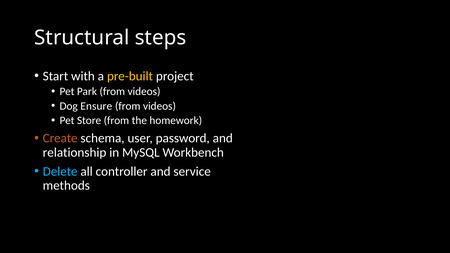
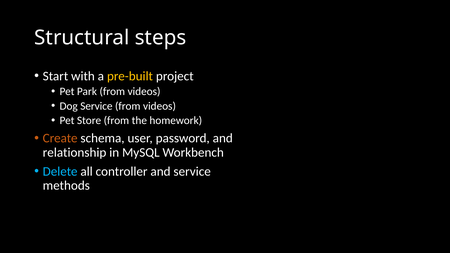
Dog Ensure: Ensure -> Service
